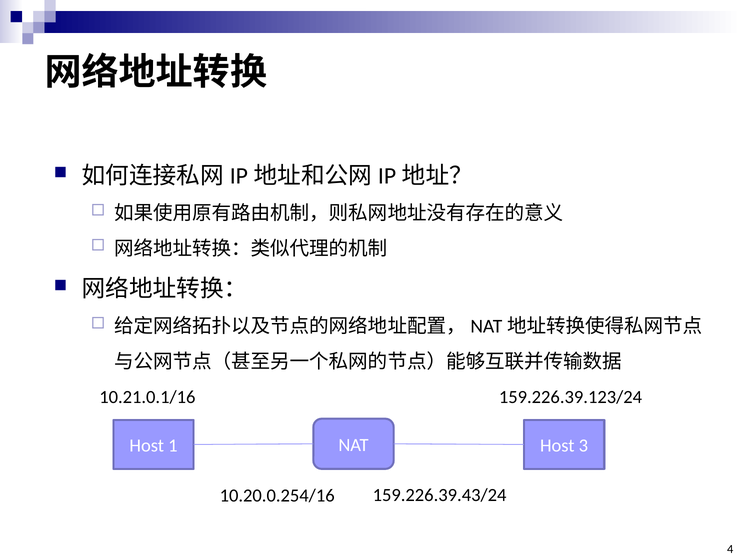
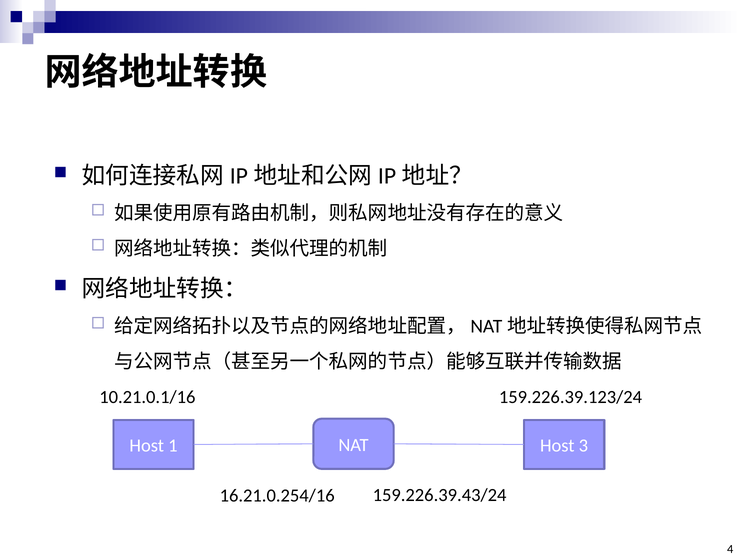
10.20.0.254/16: 10.20.0.254/16 -> 16.21.0.254/16
